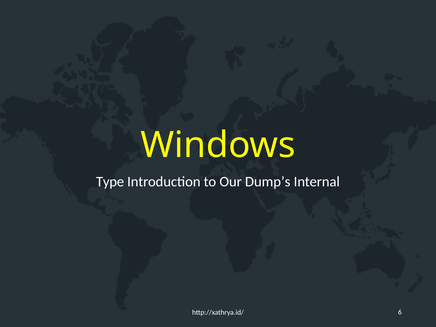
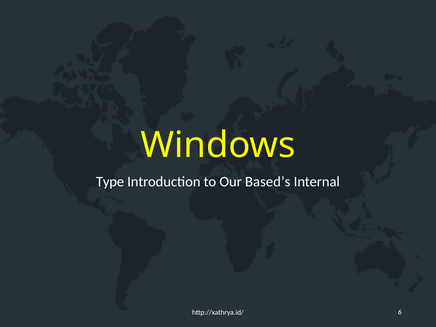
Dump’s: Dump’s -> Based’s
